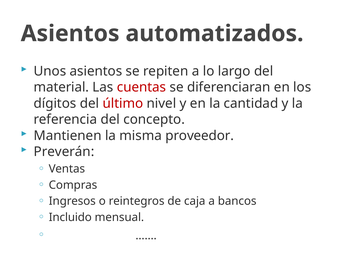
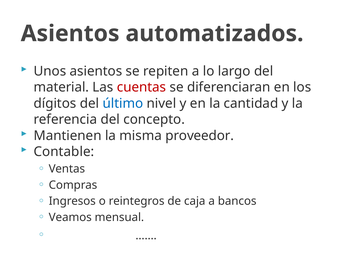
último colour: red -> blue
Preverán: Preverán -> Contable
Incluido: Incluido -> Veamos
